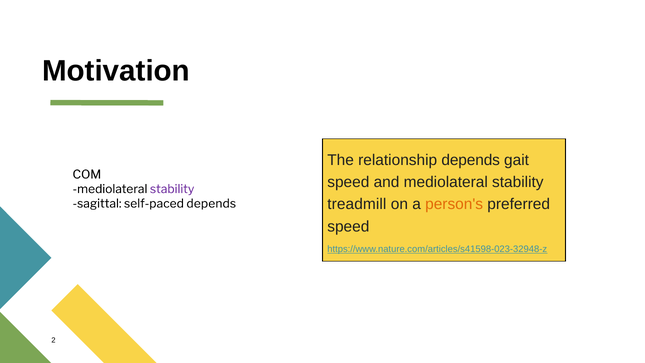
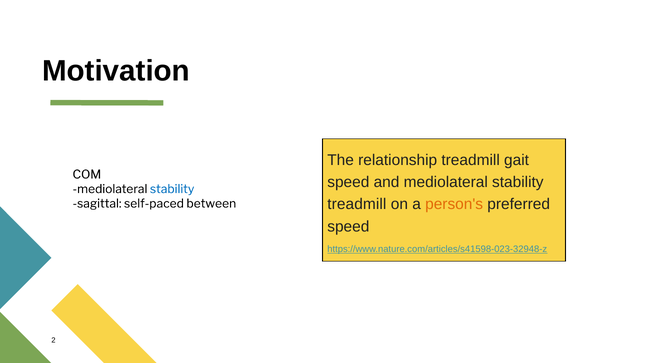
relationship depends: depends -> treadmill
stability at (172, 189) colour: purple -> blue
self-paced depends: depends -> between
